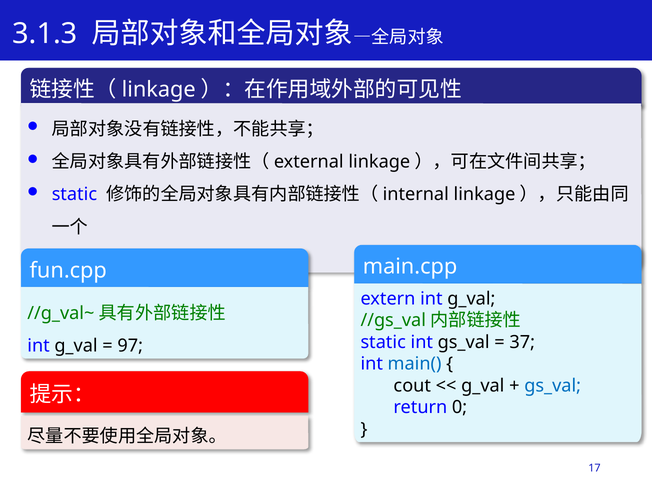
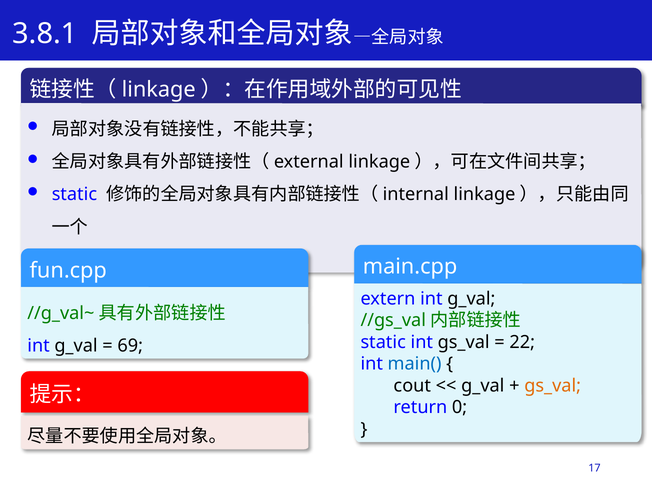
3.1.3: 3.1.3 -> 3.8.1
37: 37 -> 22
97: 97 -> 69
gs_val at (553, 386) colour: blue -> orange
